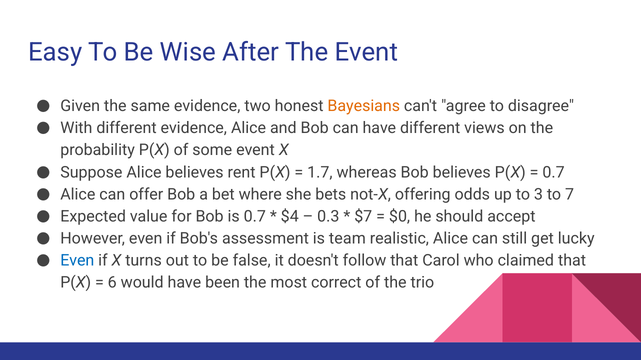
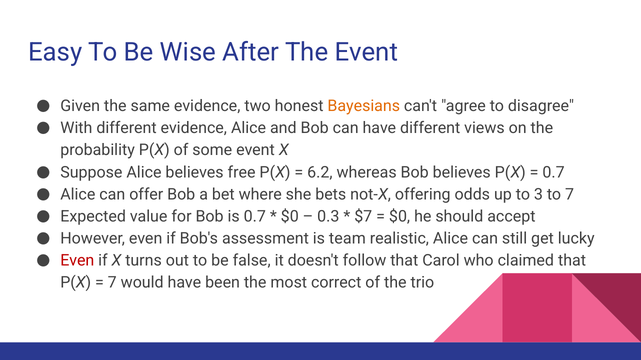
rent: rent -> free
1.7: 1.7 -> 6.2
$4 at (290, 217): $4 -> $0
Even at (77, 261) colour: blue -> red
6 at (112, 283): 6 -> 7
